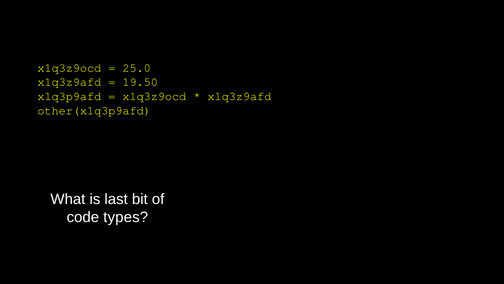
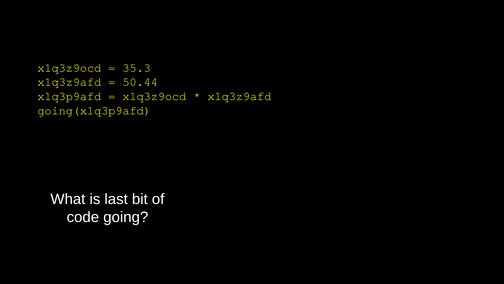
25.0: 25.0 -> 35.3
19.50: 19.50 -> 50.44
other(x1q3p9afd: other(x1q3p9afd -> going(x1q3p9afd
types: types -> going
